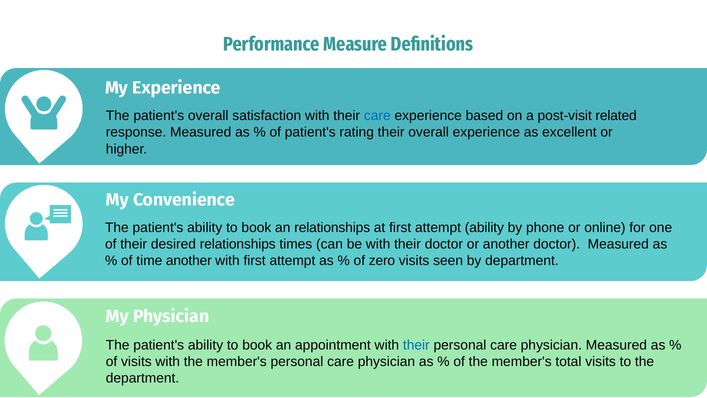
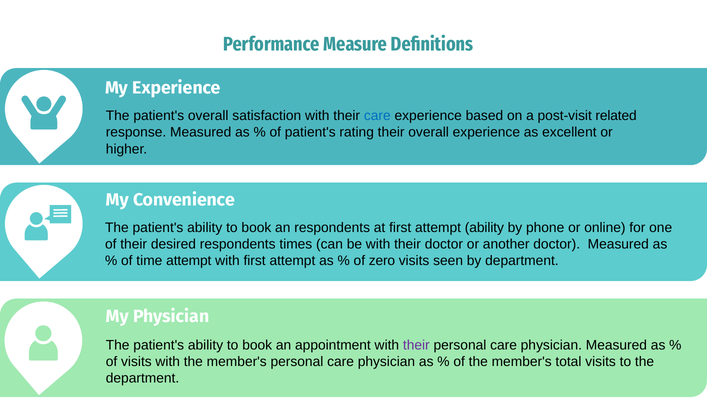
an relationships: relationships -> respondents
desired relationships: relationships -> respondents
time another: another -> attempt
their at (416, 345) colour: blue -> purple
